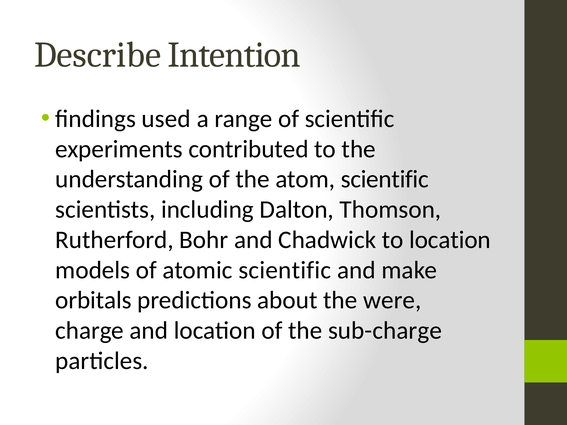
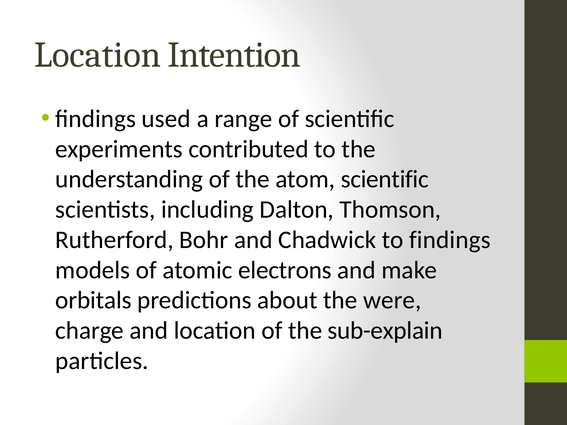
Describe at (98, 55): Describe -> Location
to location: location -> findings
atomic scientific: scientific -> electrons
sub-charge: sub-charge -> sub-explain
